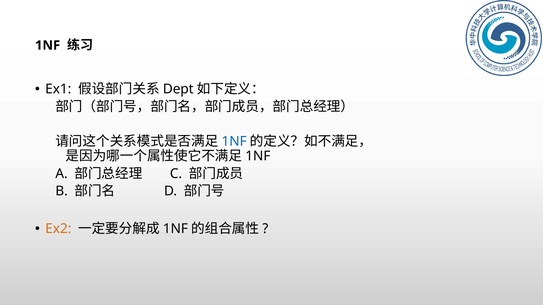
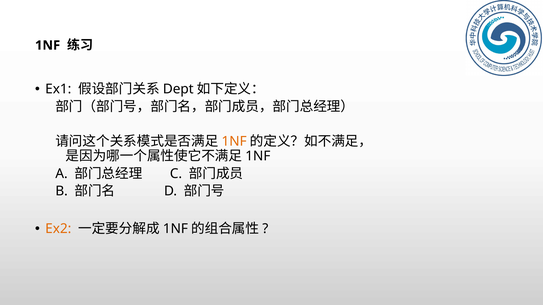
1NF at (234, 142) colour: blue -> orange
